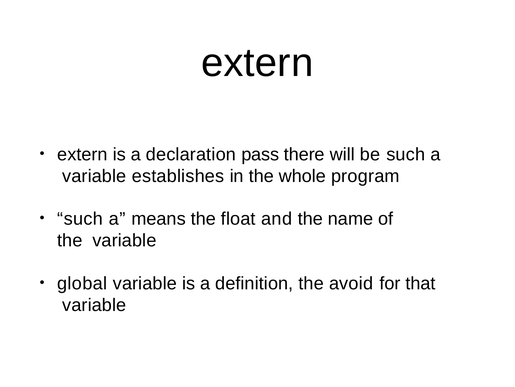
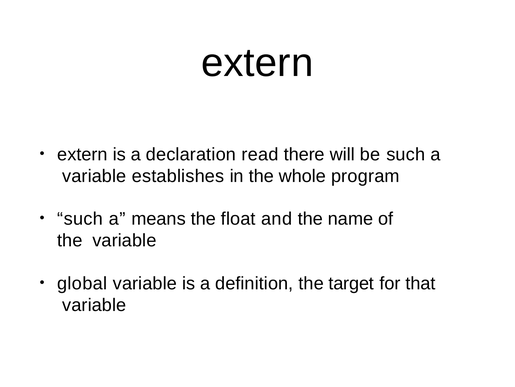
pass: pass -> read
avoid: avoid -> target
